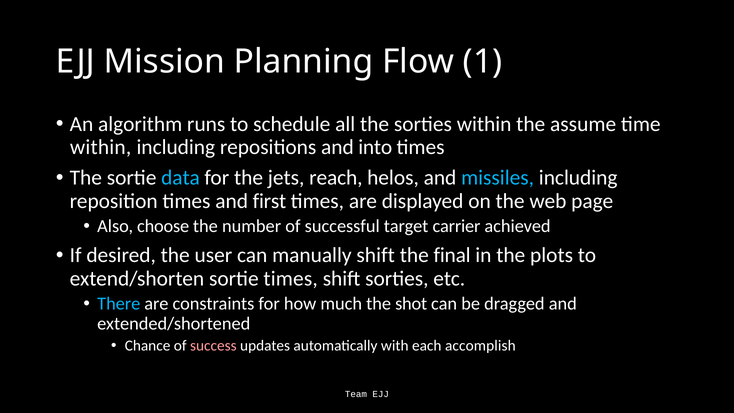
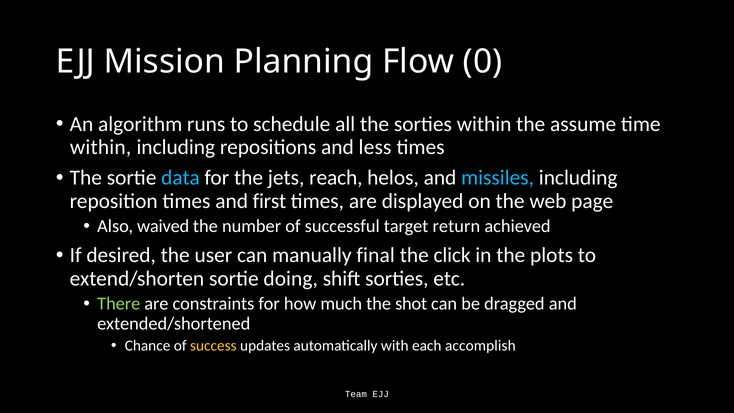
1: 1 -> 0
into: into -> less
choose: choose -> waived
carrier: carrier -> return
manually shift: shift -> final
final: final -> click
sortie times: times -> doing
There colour: light blue -> light green
success colour: pink -> yellow
